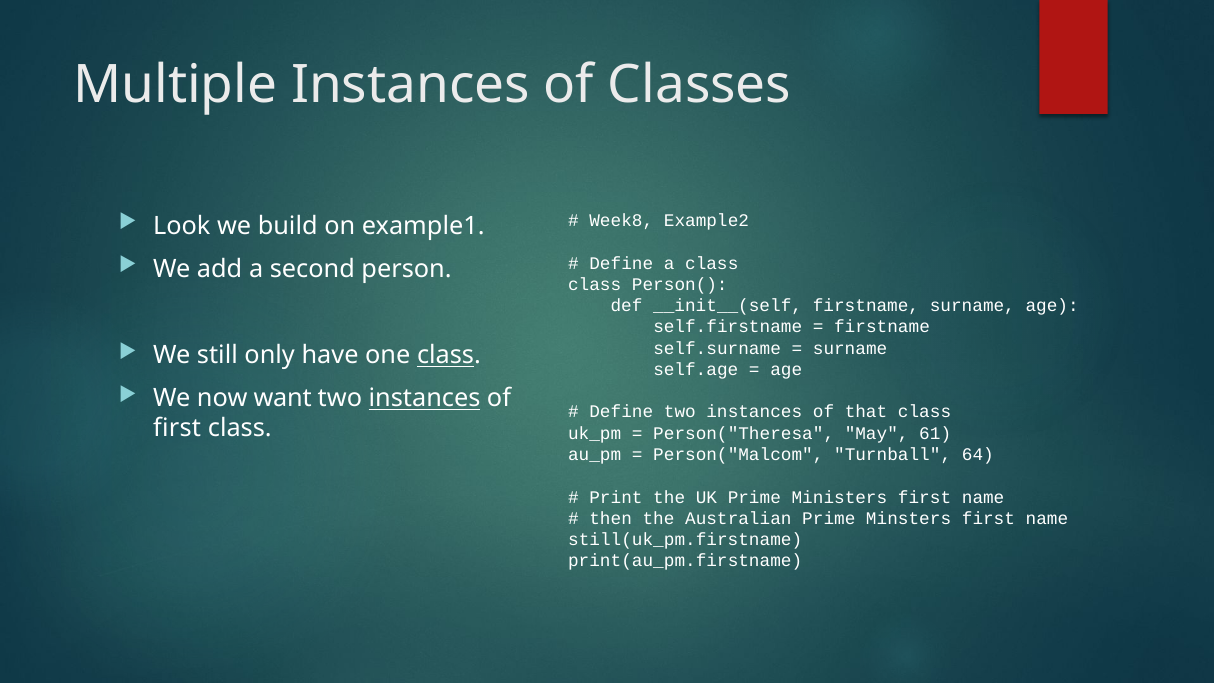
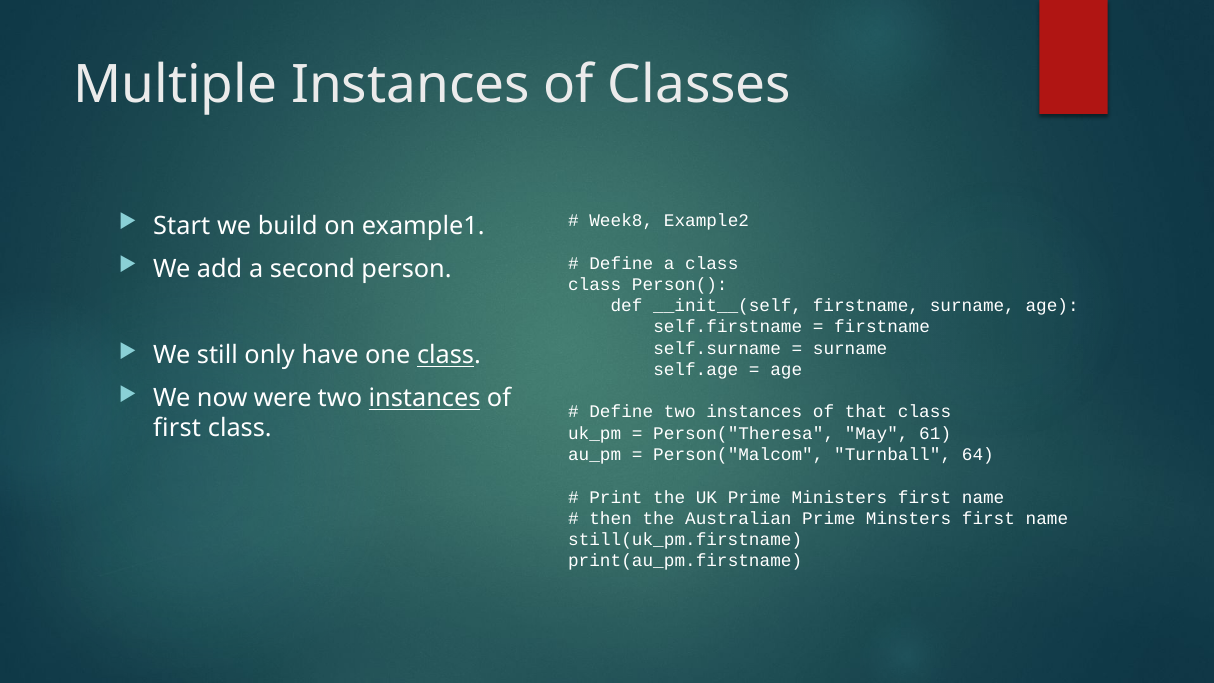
Look: Look -> Start
want: want -> were
